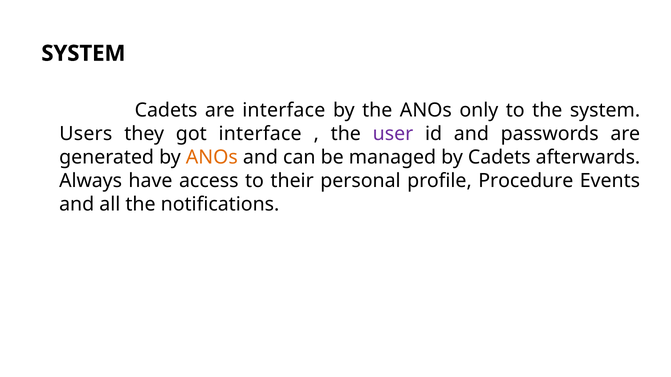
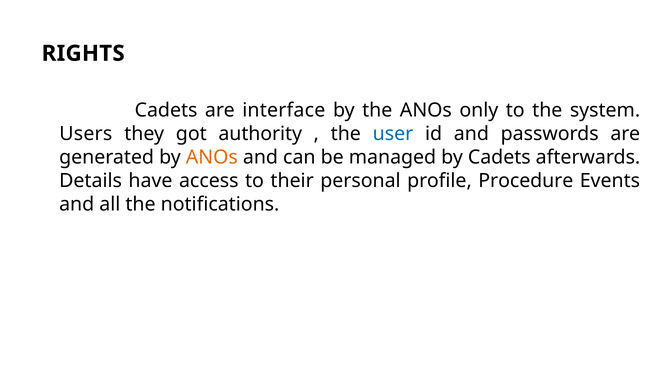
SYSTEM at (83, 53): SYSTEM -> RIGHTS
got interface: interface -> authority
user colour: purple -> blue
Always: Always -> Details
